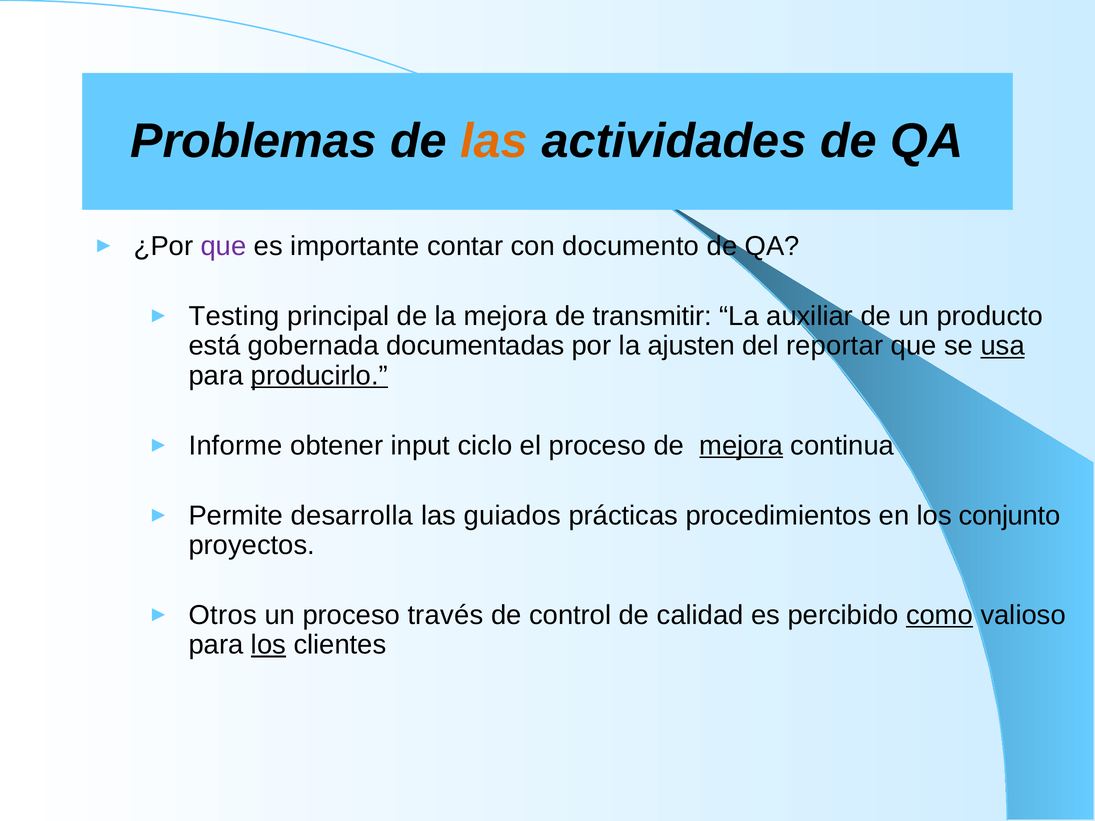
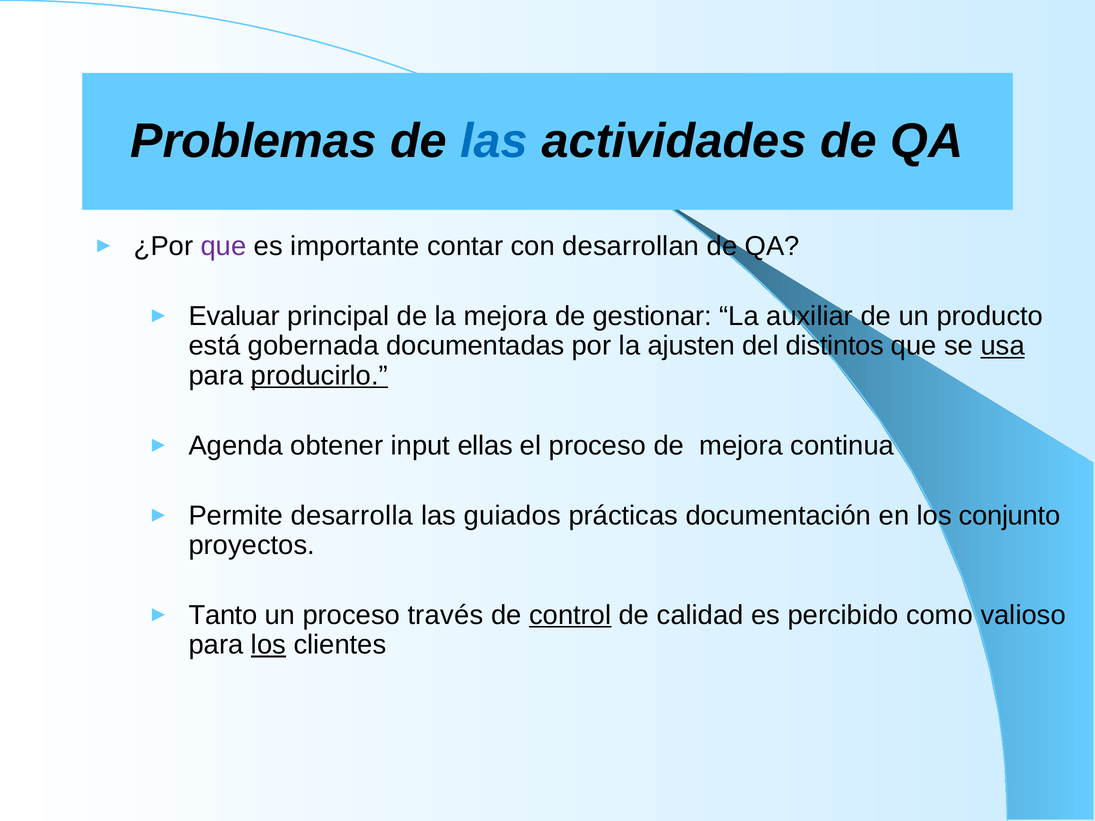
las at (494, 141) colour: orange -> blue
documento: documento -> desarrollan
Testing: Testing -> Evaluar
transmitir: transmitir -> gestionar
reportar: reportar -> distintos
Informe: Informe -> Agenda
ciclo: ciclo -> ellas
mejora at (741, 446) underline: present -> none
procedimientos: procedimientos -> documentación
Otros: Otros -> Tanto
control underline: none -> present
como underline: present -> none
